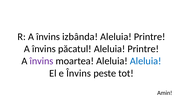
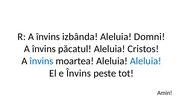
Printre at (150, 37): Printre -> Domni
păcatul Aleluia Printre: Printre -> Cristos
învins at (42, 61) colour: purple -> blue
